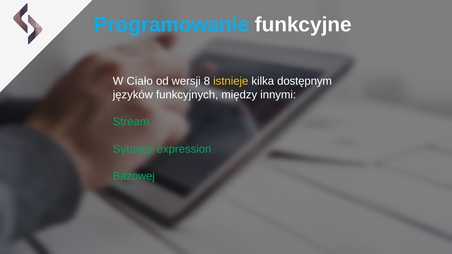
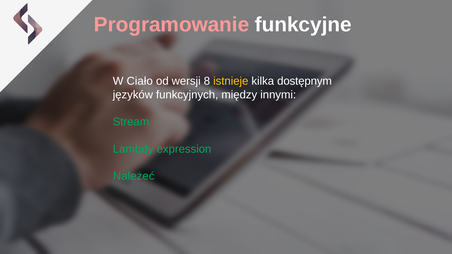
Programowanie colour: light blue -> pink
Sytuacji: Sytuacji -> Lambdy
Bazowej: Bazowej -> Należeć
